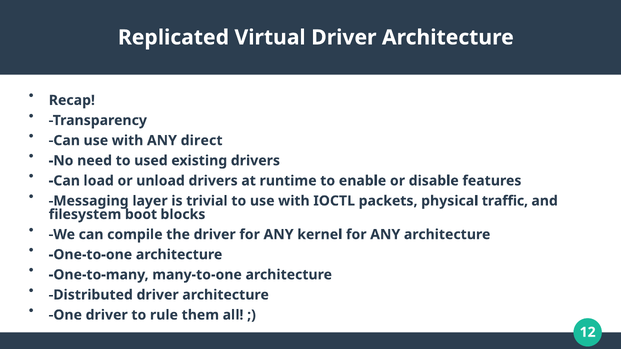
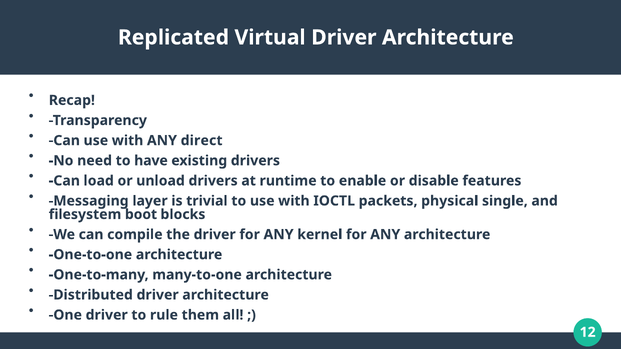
used: used -> have
traffic: traffic -> single
